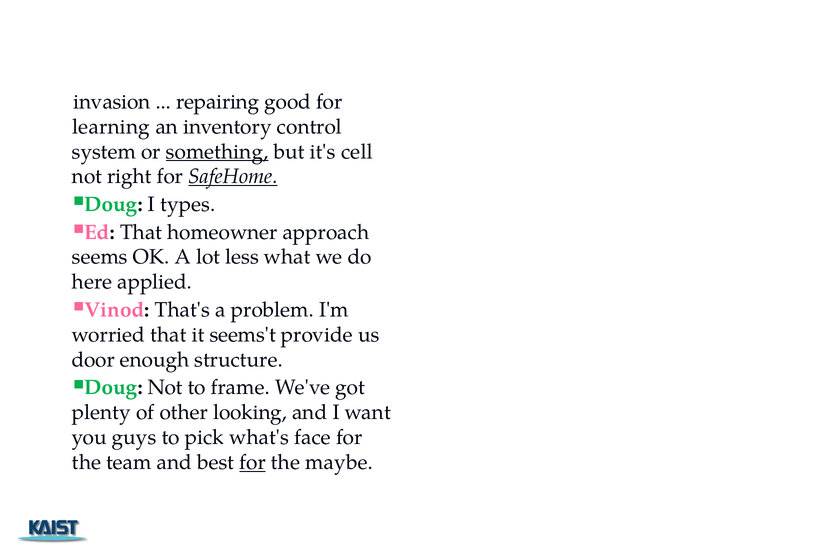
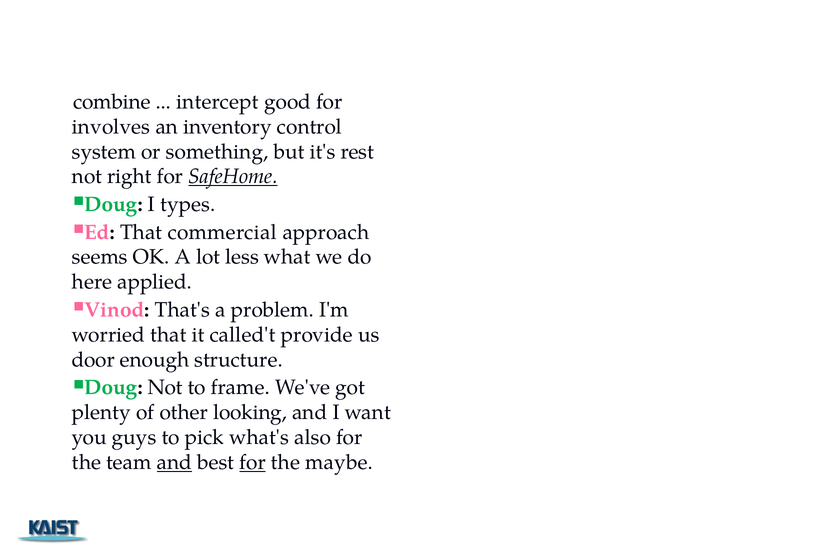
invasion: invasion -> combine
repairing: repairing -> intercept
learning: learning -> involves
something underline: present -> none
cell: cell -> rest
homeowner: homeowner -> commercial
seems't: seems't -> called't
face: face -> also
and at (175, 463) underline: none -> present
